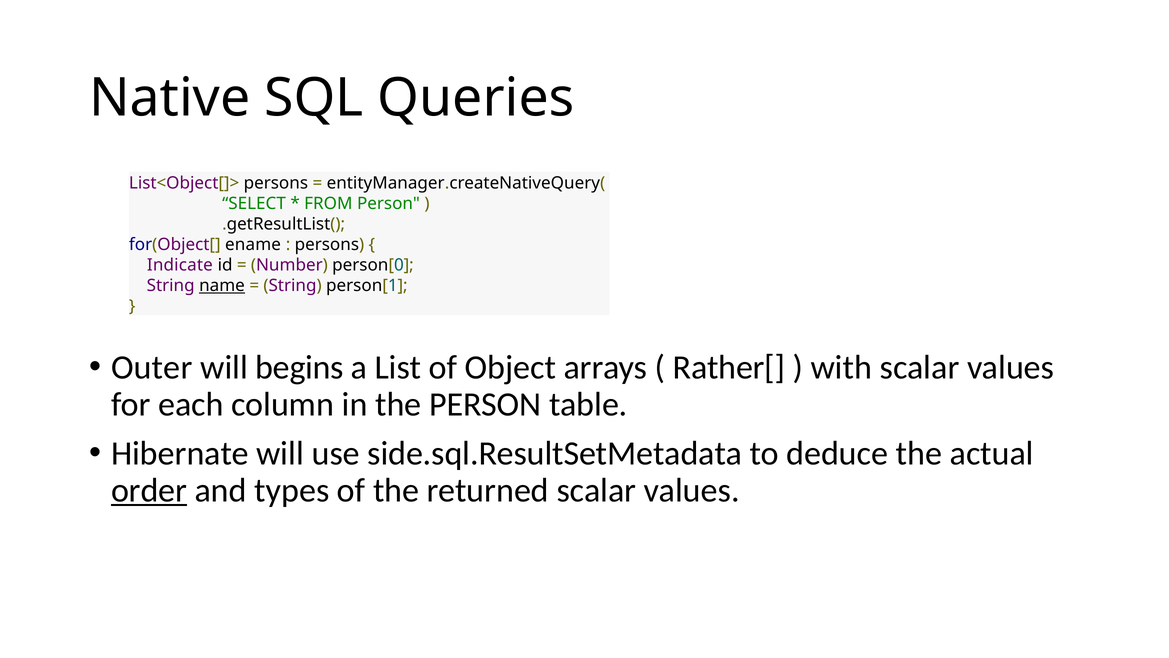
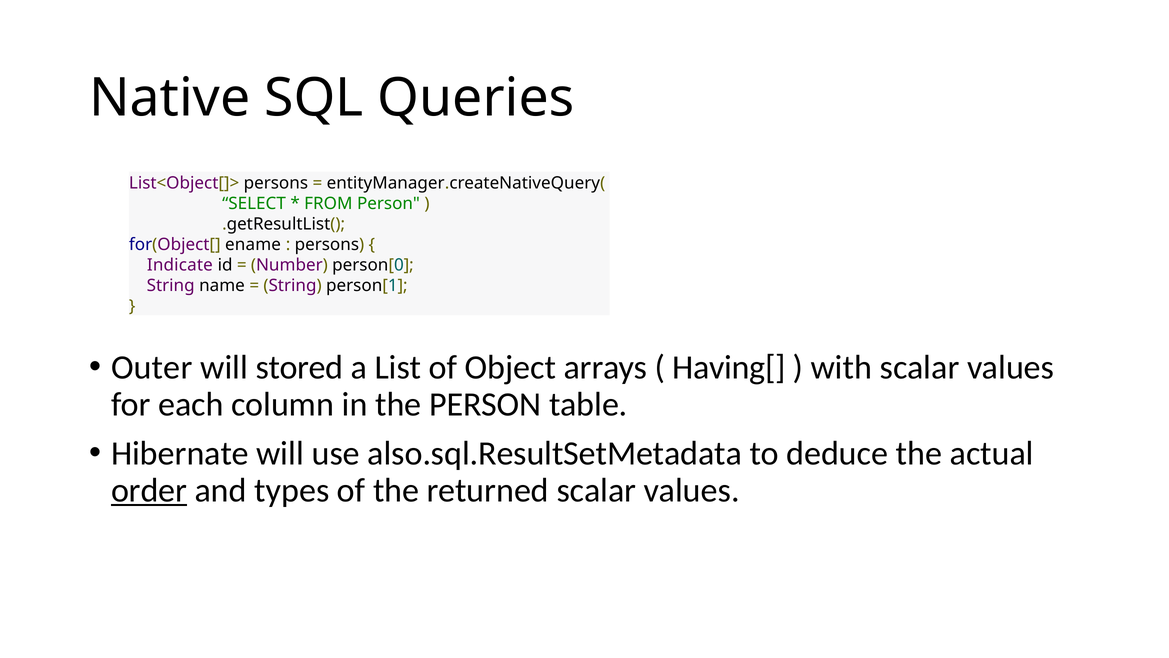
name underline: present -> none
begins: begins -> stored
Rather[: Rather[ -> Having[
side.sql.ResultSetMetadata: side.sql.ResultSetMetadata -> also.sql.ResultSetMetadata
